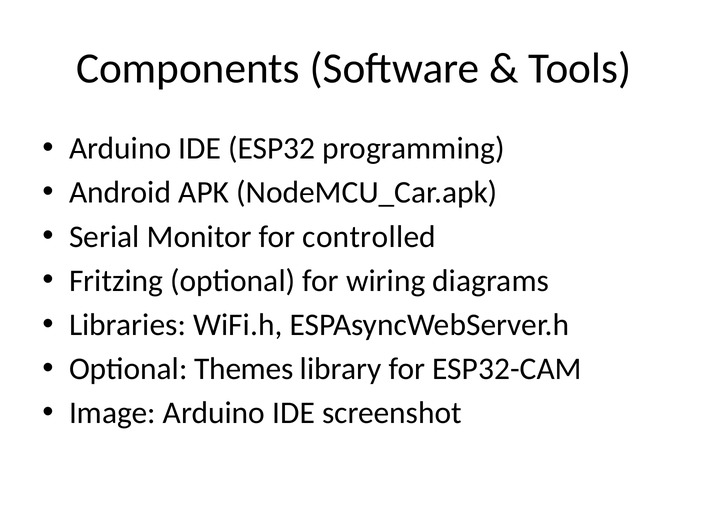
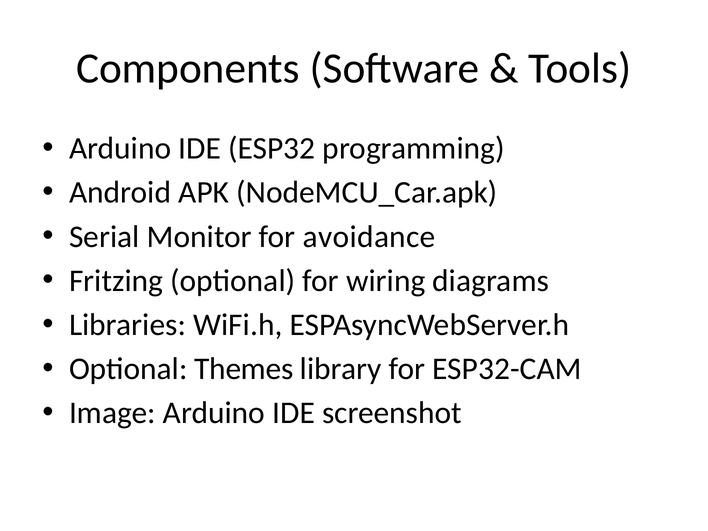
controlled: controlled -> avoidance
